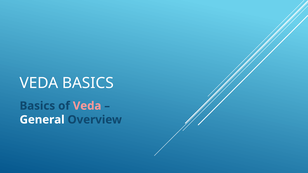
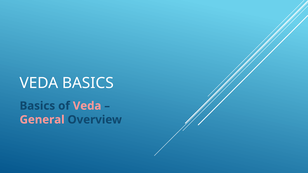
General colour: white -> pink
